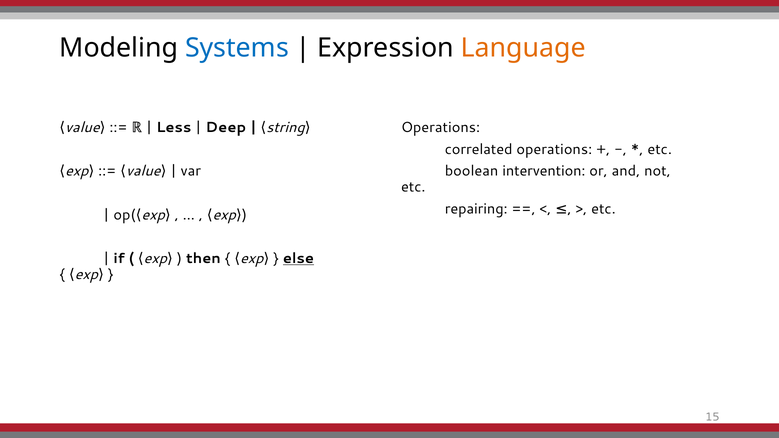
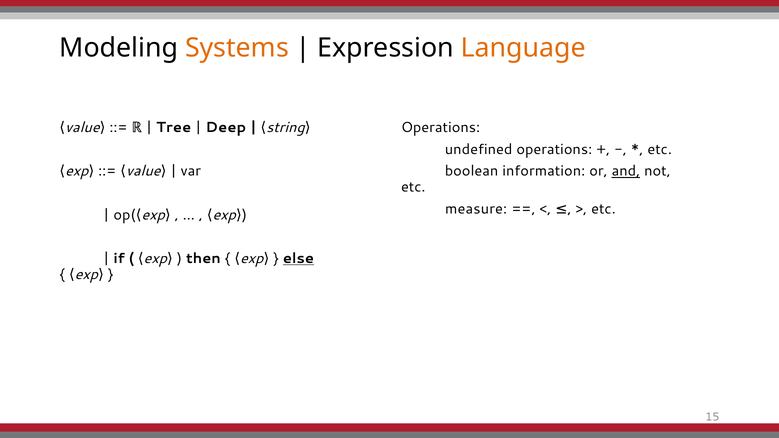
Systems colour: blue -> orange
Less: Less -> Tree
correlated: correlated -> undefined
intervention: intervention -> information
and underline: none -> present
repairing: repairing -> measure
